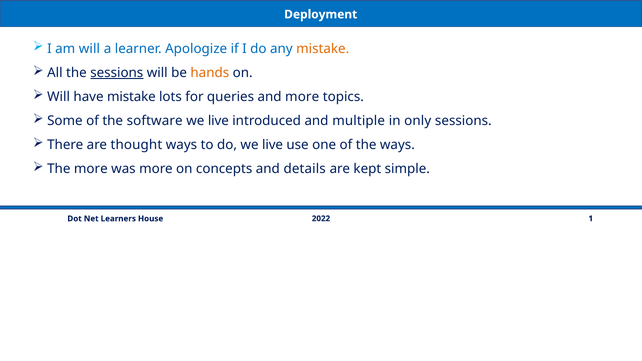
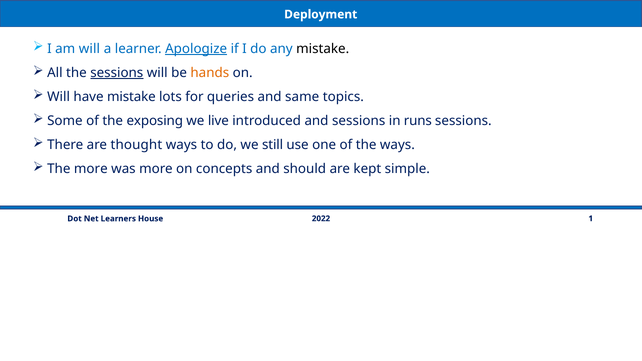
Apologize underline: none -> present
mistake at (323, 49) colour: orange -> black
and more: more -> same
software: software -> exposing
and multiple: multiple -> sessions
only: only -> runs
do we live: live -> still
details: details -> should
